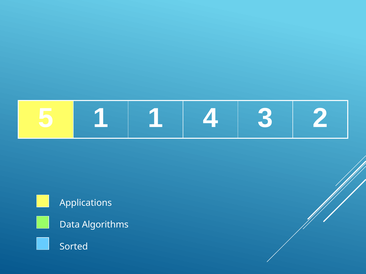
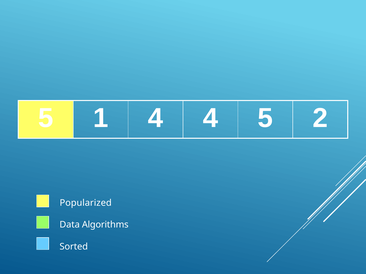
1 1: 1 -> 4
4 3: 3 -> 5
Applications: Applications -> Popularized
